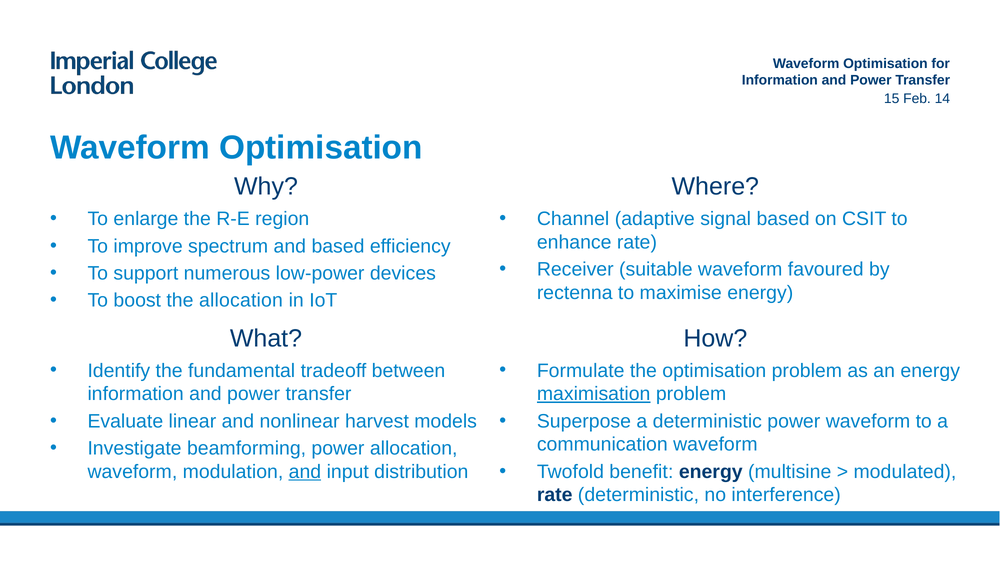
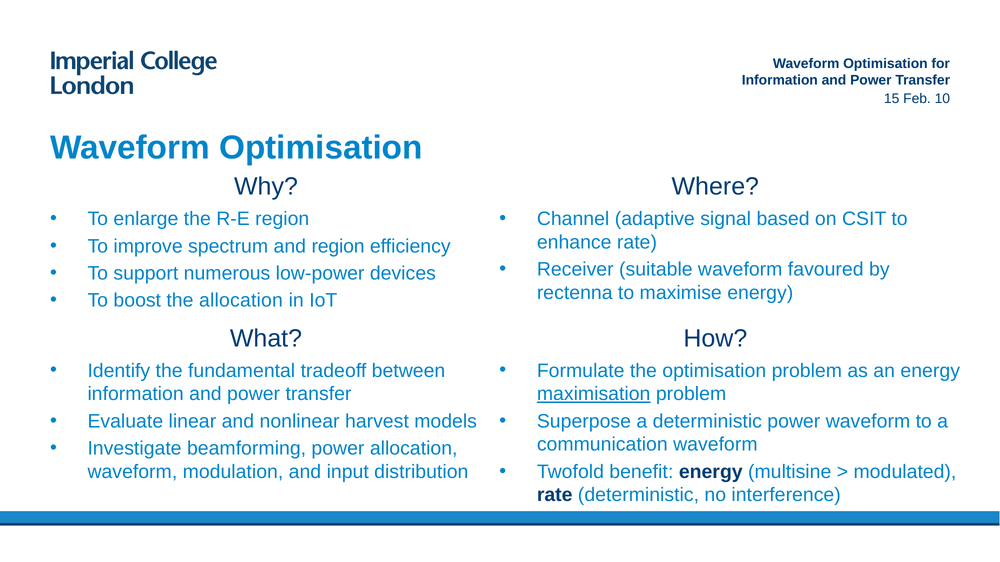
14: 14 -> 10
and based: based -> region
and at (305, 472) underline: present -> none
